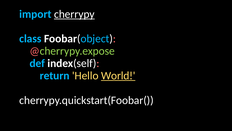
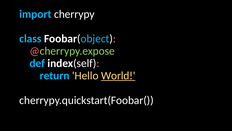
cherrypy underline: present -> none
